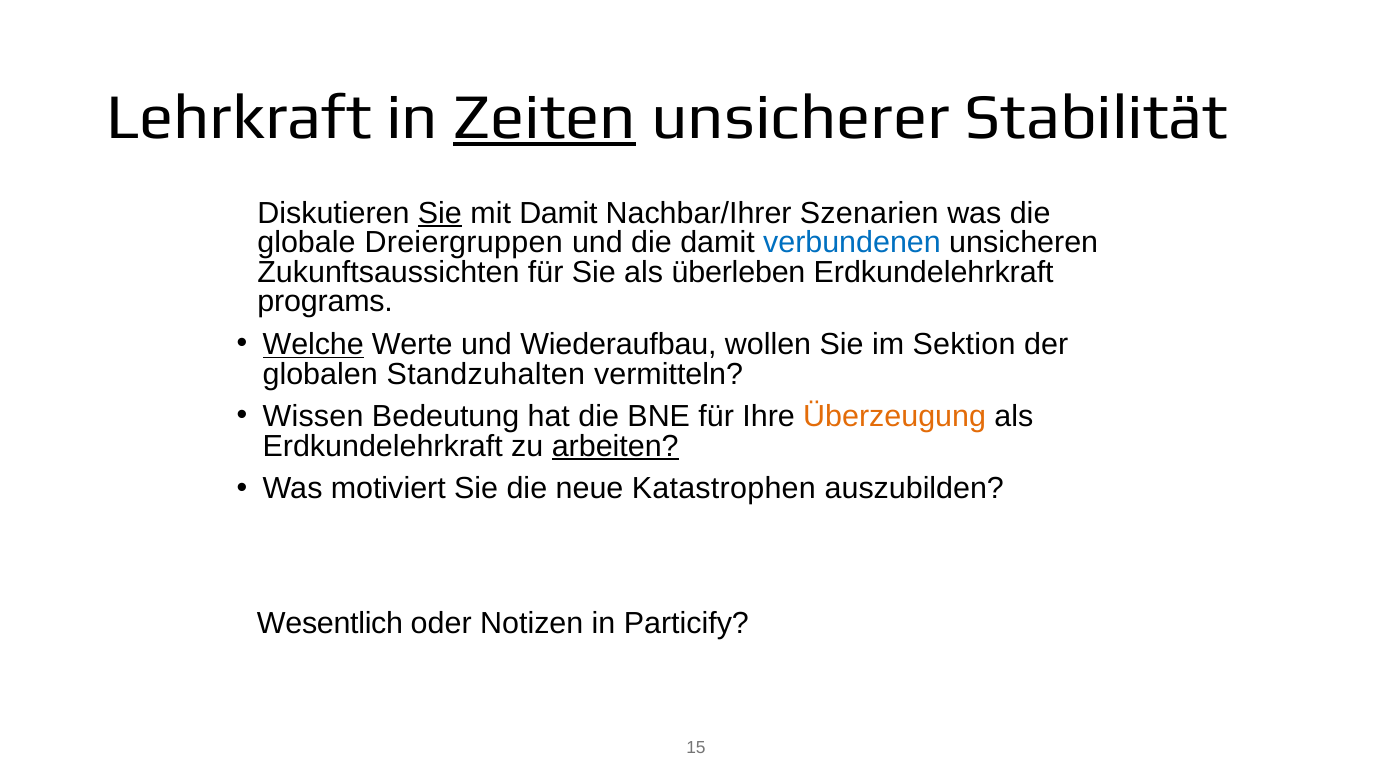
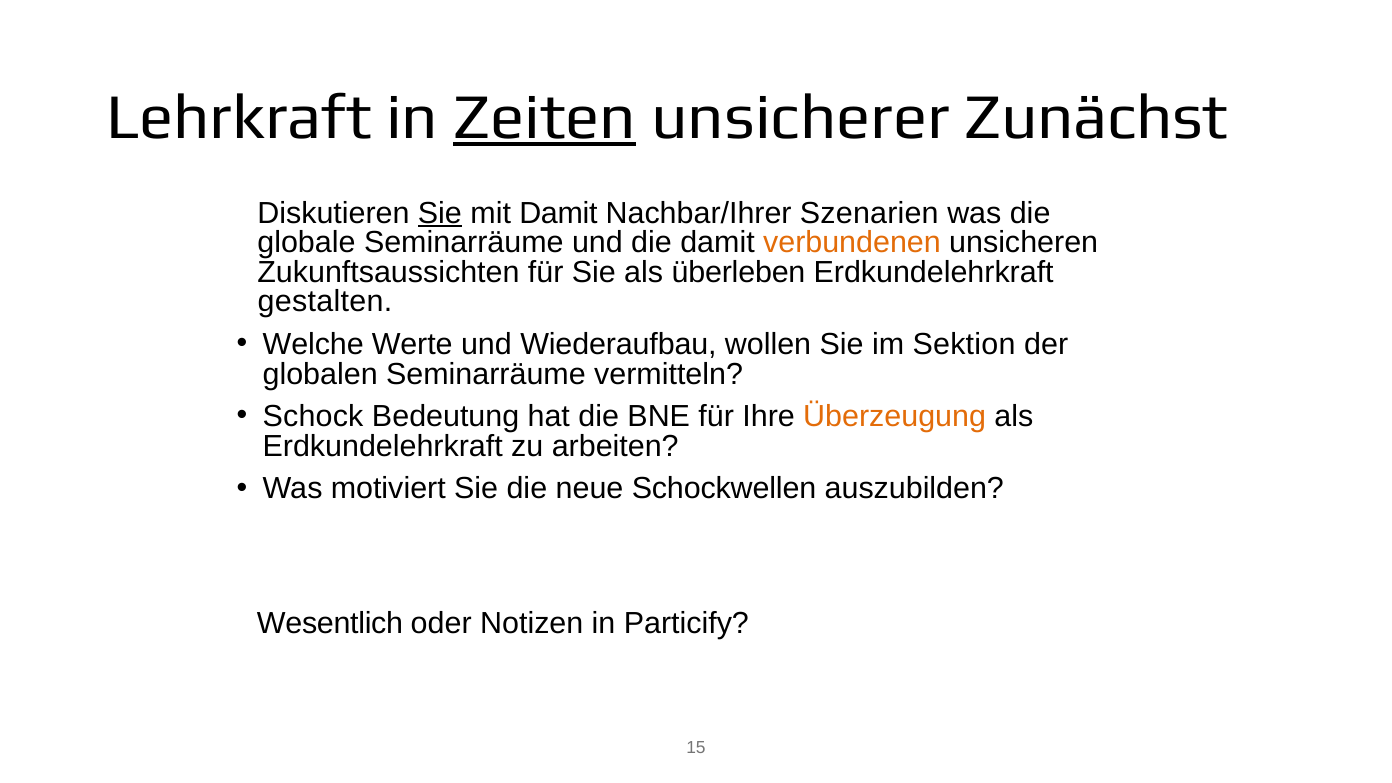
Stabilität: Stabilität -> Zunächst
globale Dreiergruppen: Dreiergruppen -> Seminarräume
verbundenen colour: blue -> orange
programs: programs -> gestalten
Welche underline: present -> none
globalen Standzuhalten: Standzuhalten -> Seminarräume
Wissen: Wissen -> Schock
arbeiten underline: present -> none
Katastrophen: Katastrophen -> Schockwellen
